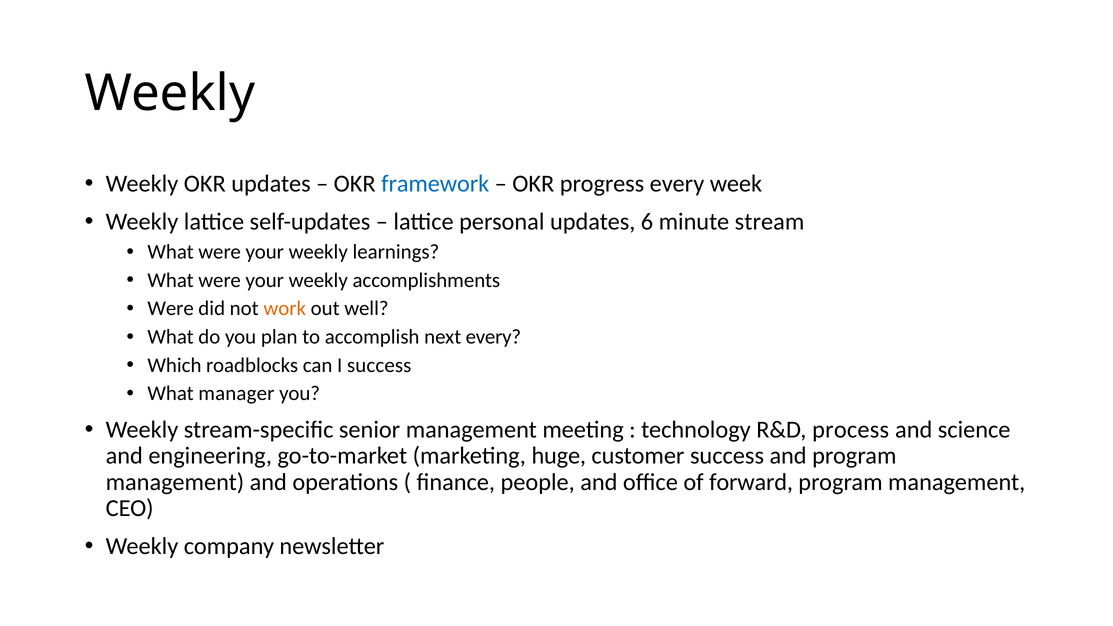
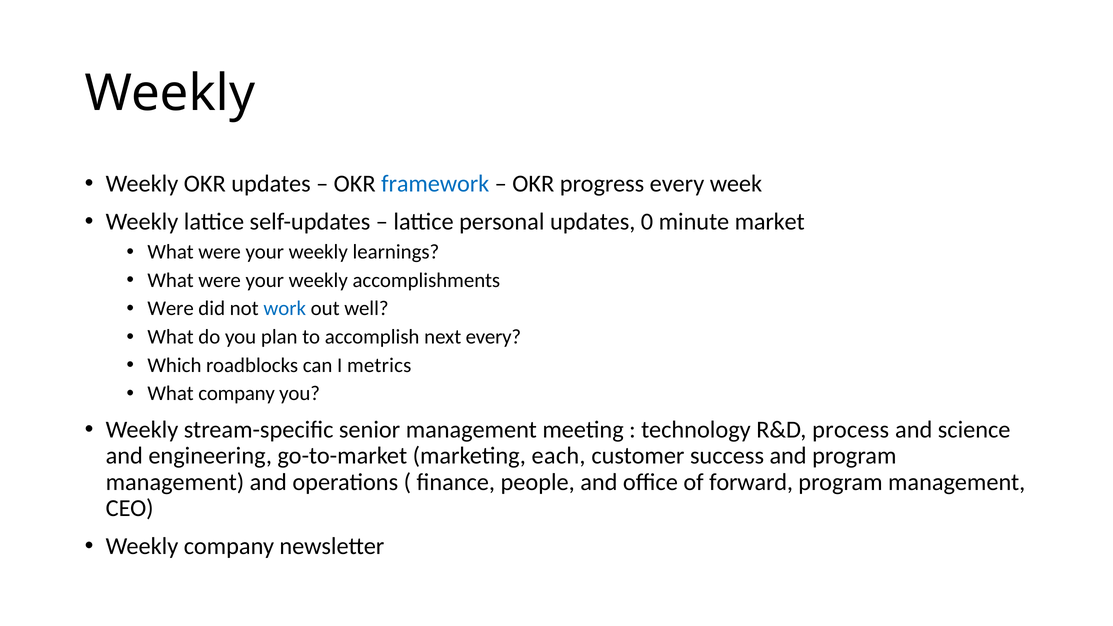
6: 6 -> 0
stream: stream -> market
work colour: orange -> blue
I success: success -> metrics
What manager: manager -> company
huge: huge -> each
